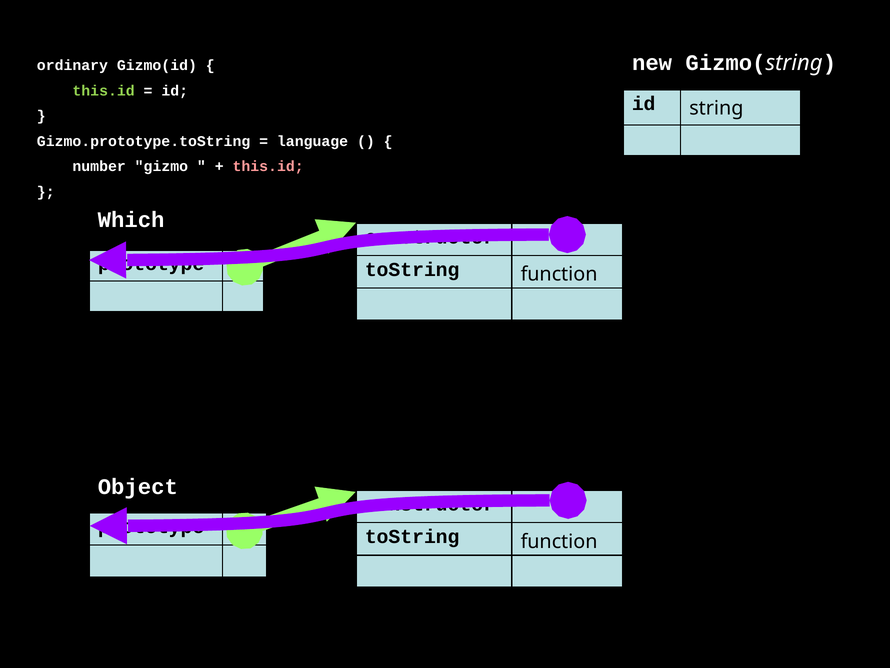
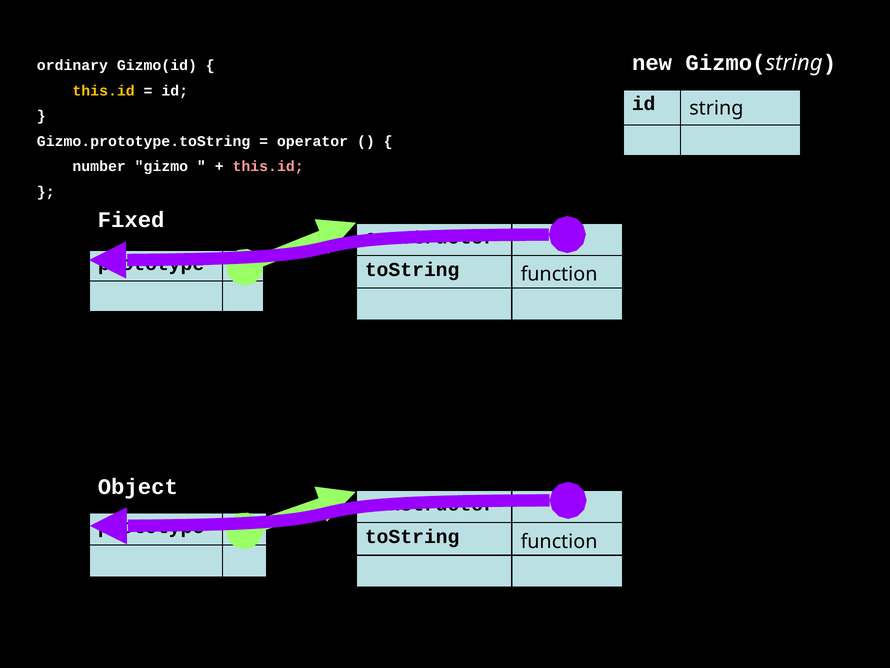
this.id at (104, 91) colour: light green -> yellow
language: language -> operator
Which: Which -> Fixed
